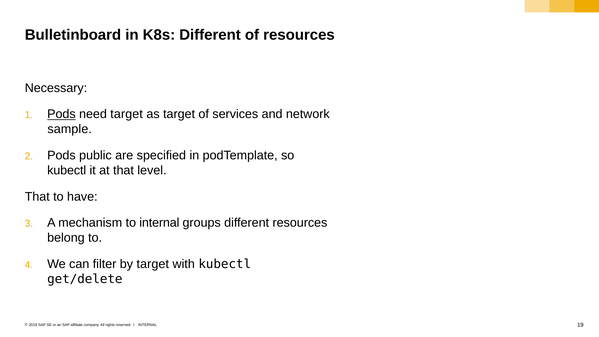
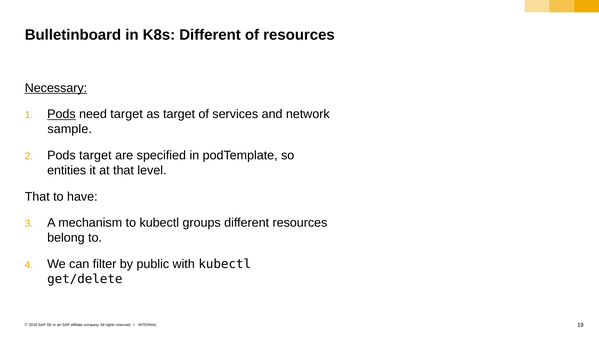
Necessary underline: none -> present
Pods public: public -> target
kubectl at (67, 170): kubectl -> entities
to internal: internal -> kubectl
by target: target -> public
